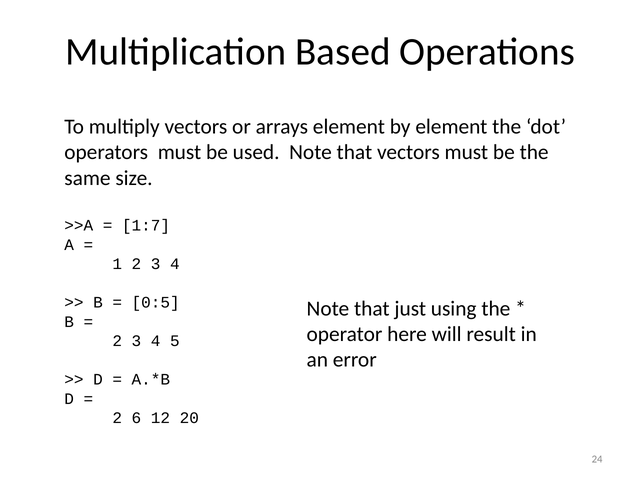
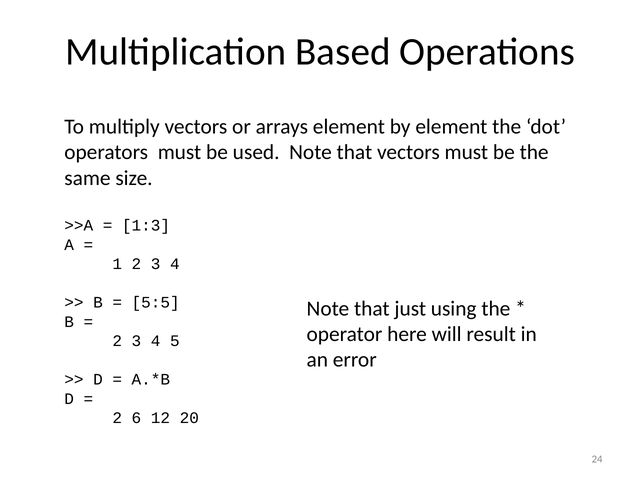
1:7: 1:7 -> 1:3
0:5: 0:5 -> 5:5
